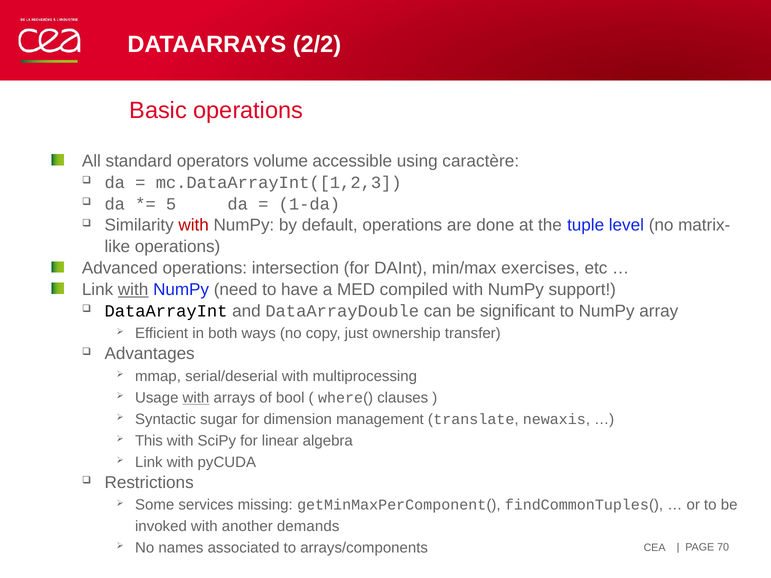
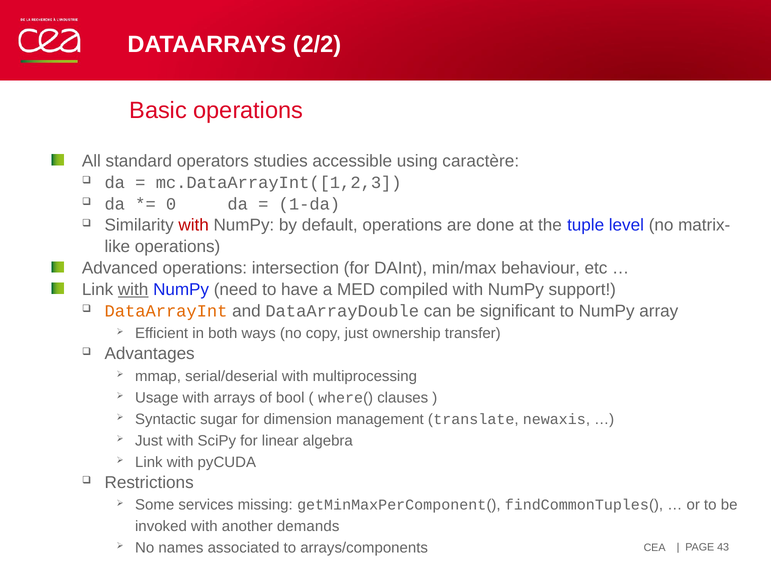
volume: volume -> studies
5: 5 -> 0
exercises: exercises -> behaviour
DataArrayInt colour: black -> orange
with at (196, 398) underline: present -> none
This at (149, 441): This -> Just
70: 70 -> 43
